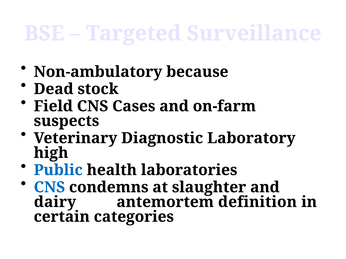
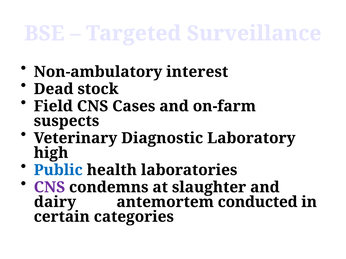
because: because -> interest
CNS at (49, 188) colour: blue -> purple
definition: definition -> conducted
